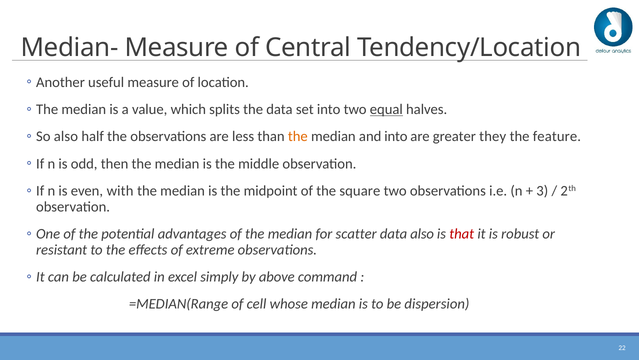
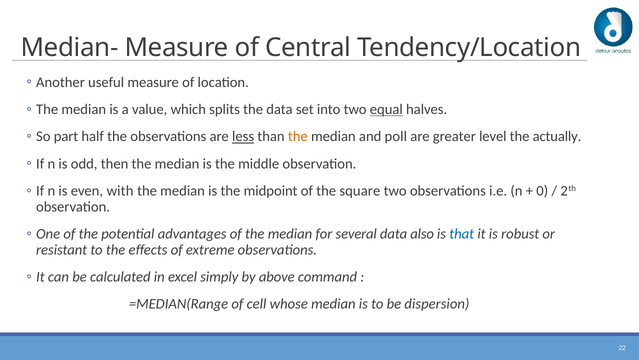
So also: also -> part
less underline: none -> present
and into: into -> poll
they: they -> level
feature: feature -> actually
3: 3 -> 0
scatter: scatter -> several
that colour: red -> blue
